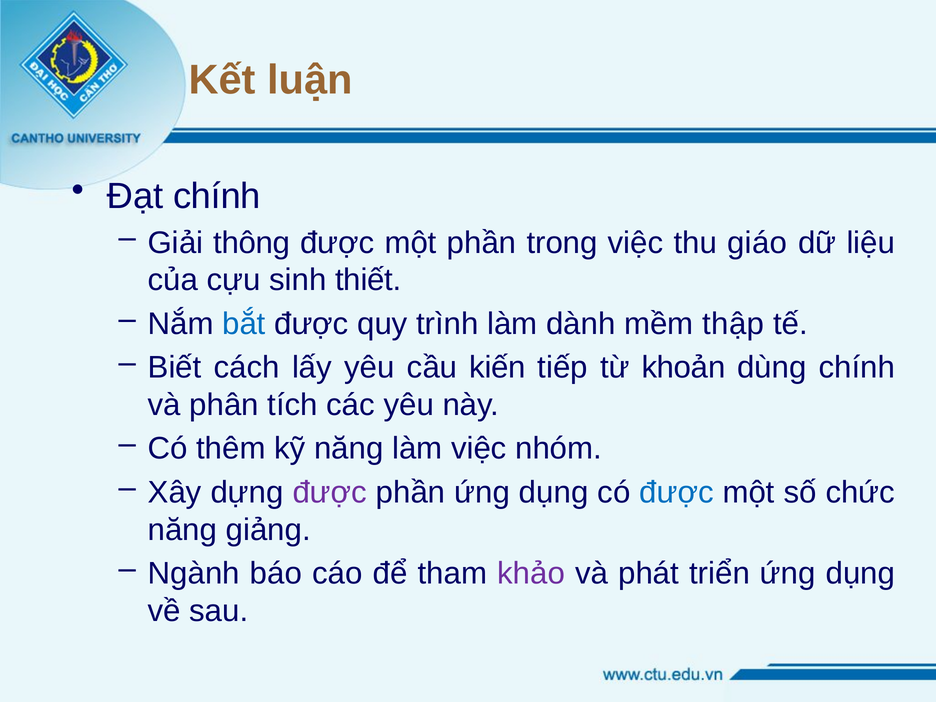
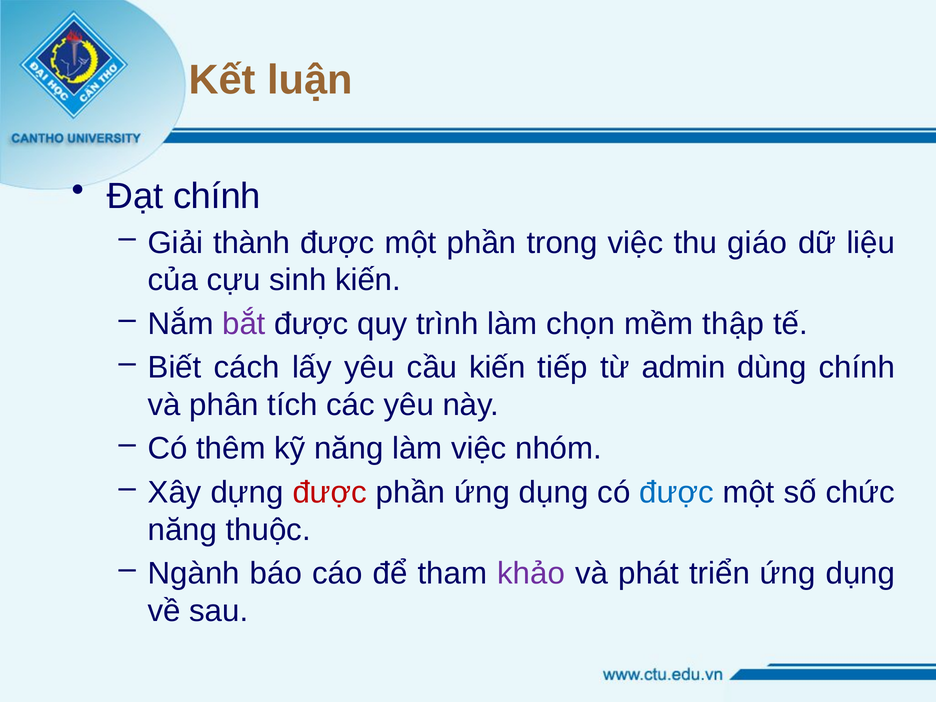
thông: thông -> thành
sinh thiết: thiết -> kiến
bắt colour: blue -> purple
dành: dành -> chọn
khoản: khoản -> admin
được at (330, 492) colour: purple -> red
giảng: giảng -> thuộc
